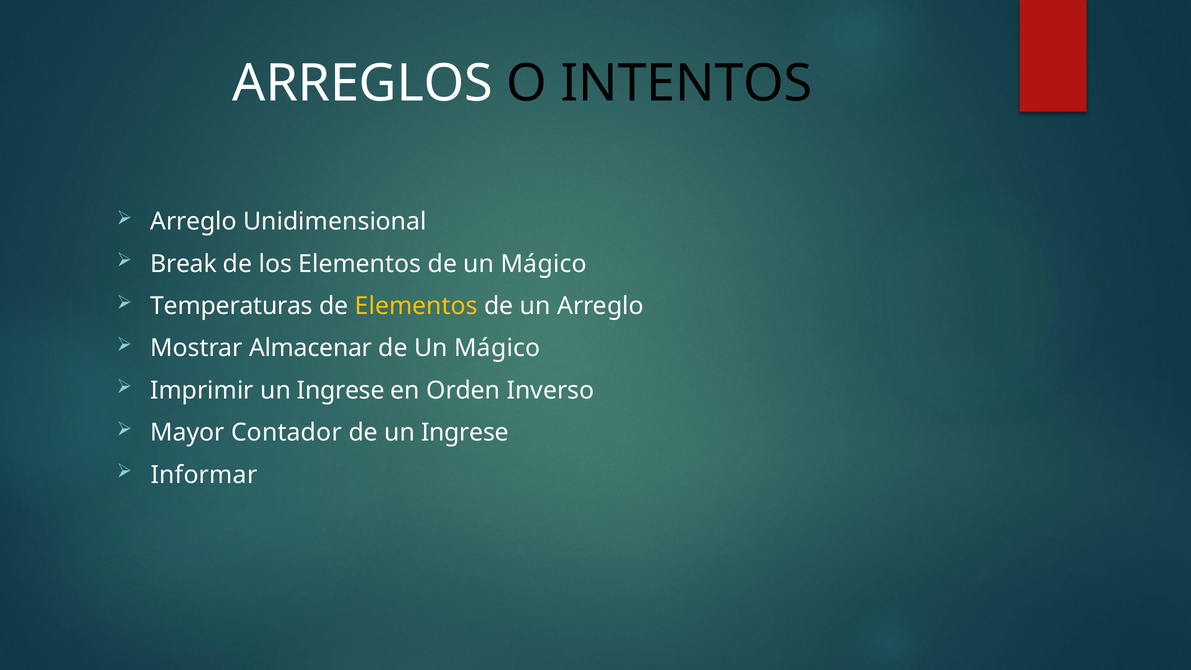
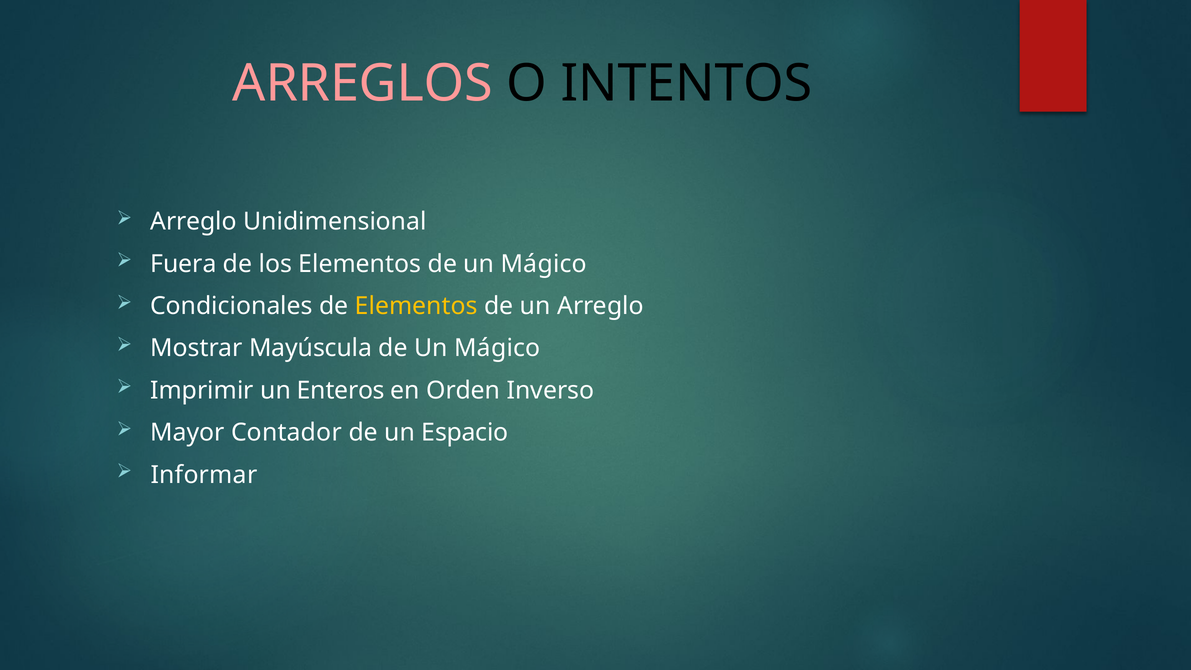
ARREGLOS colour: white -> pink
Break: Break -> Fuera
Temperaturas: Temperaturas -> Condicionales
Almacenar: Almacenar -> Mayúscula
Imprimir un Ingrese: Ingrese -> Enteros
de un Ingrese: Ingrese -> Espacio
